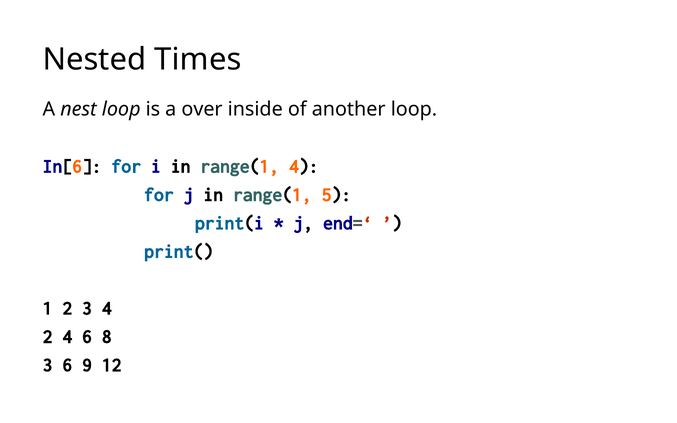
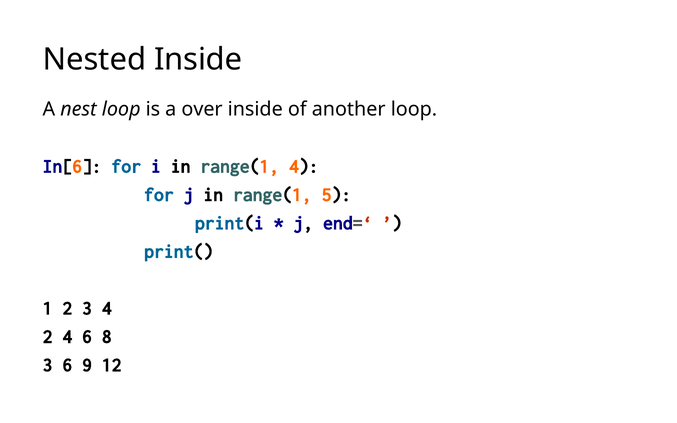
Nested Times: Times -> Inside
